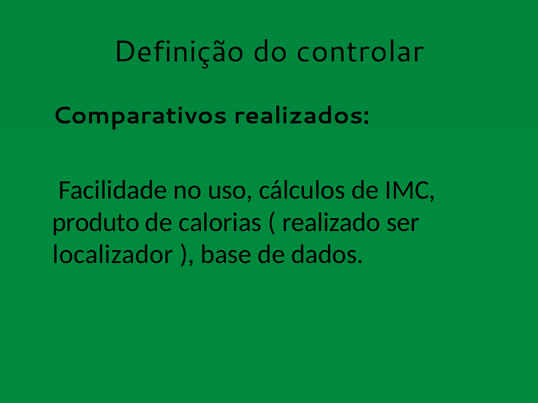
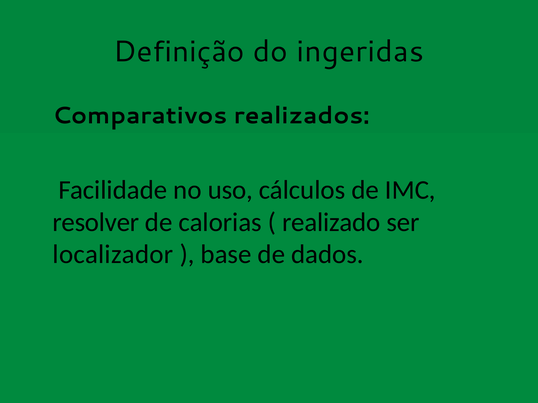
controlar: controlar -> ingeridas
produto: produto -> resolver
